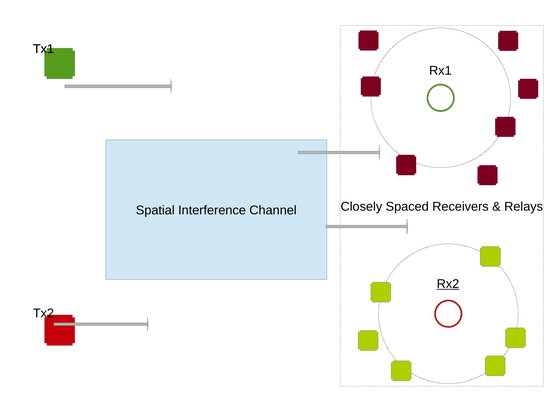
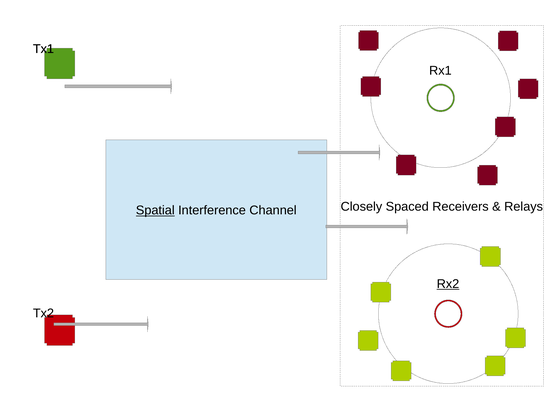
Spatial underline: none -> present
